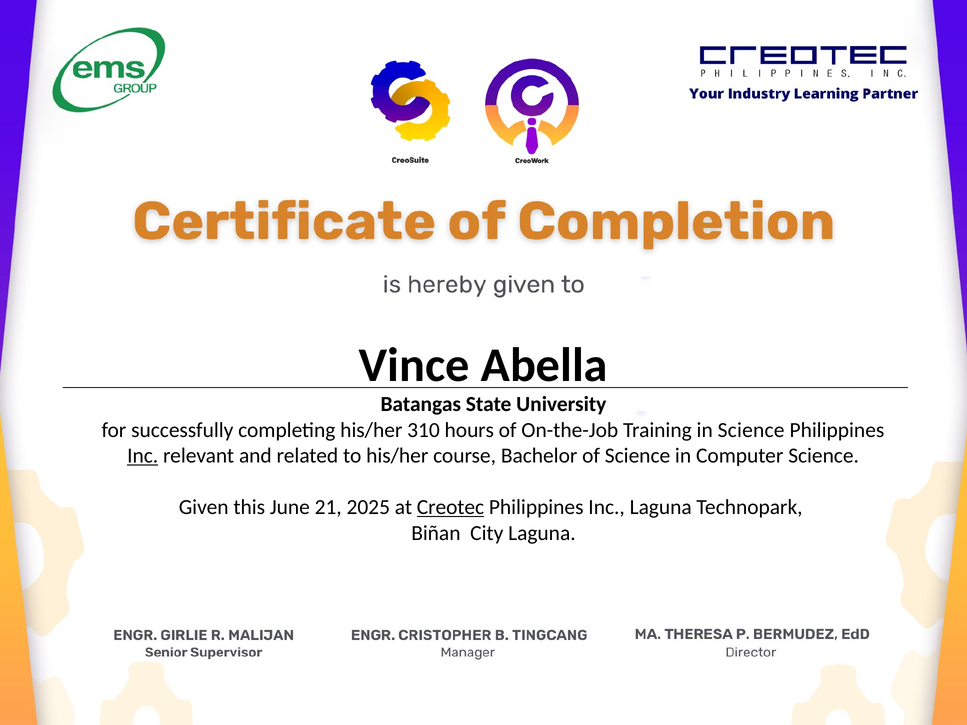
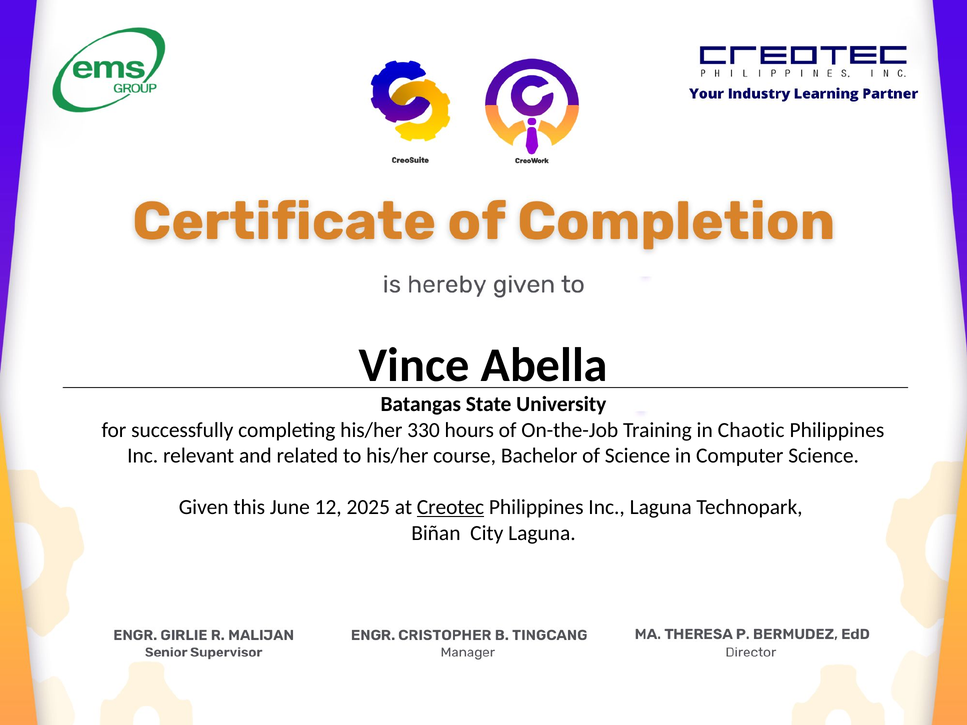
310: 310 -> 330
in Science: Science -> Chaotic
Inc at (143, 456) underline: present -> none
21: 21 -> 12
